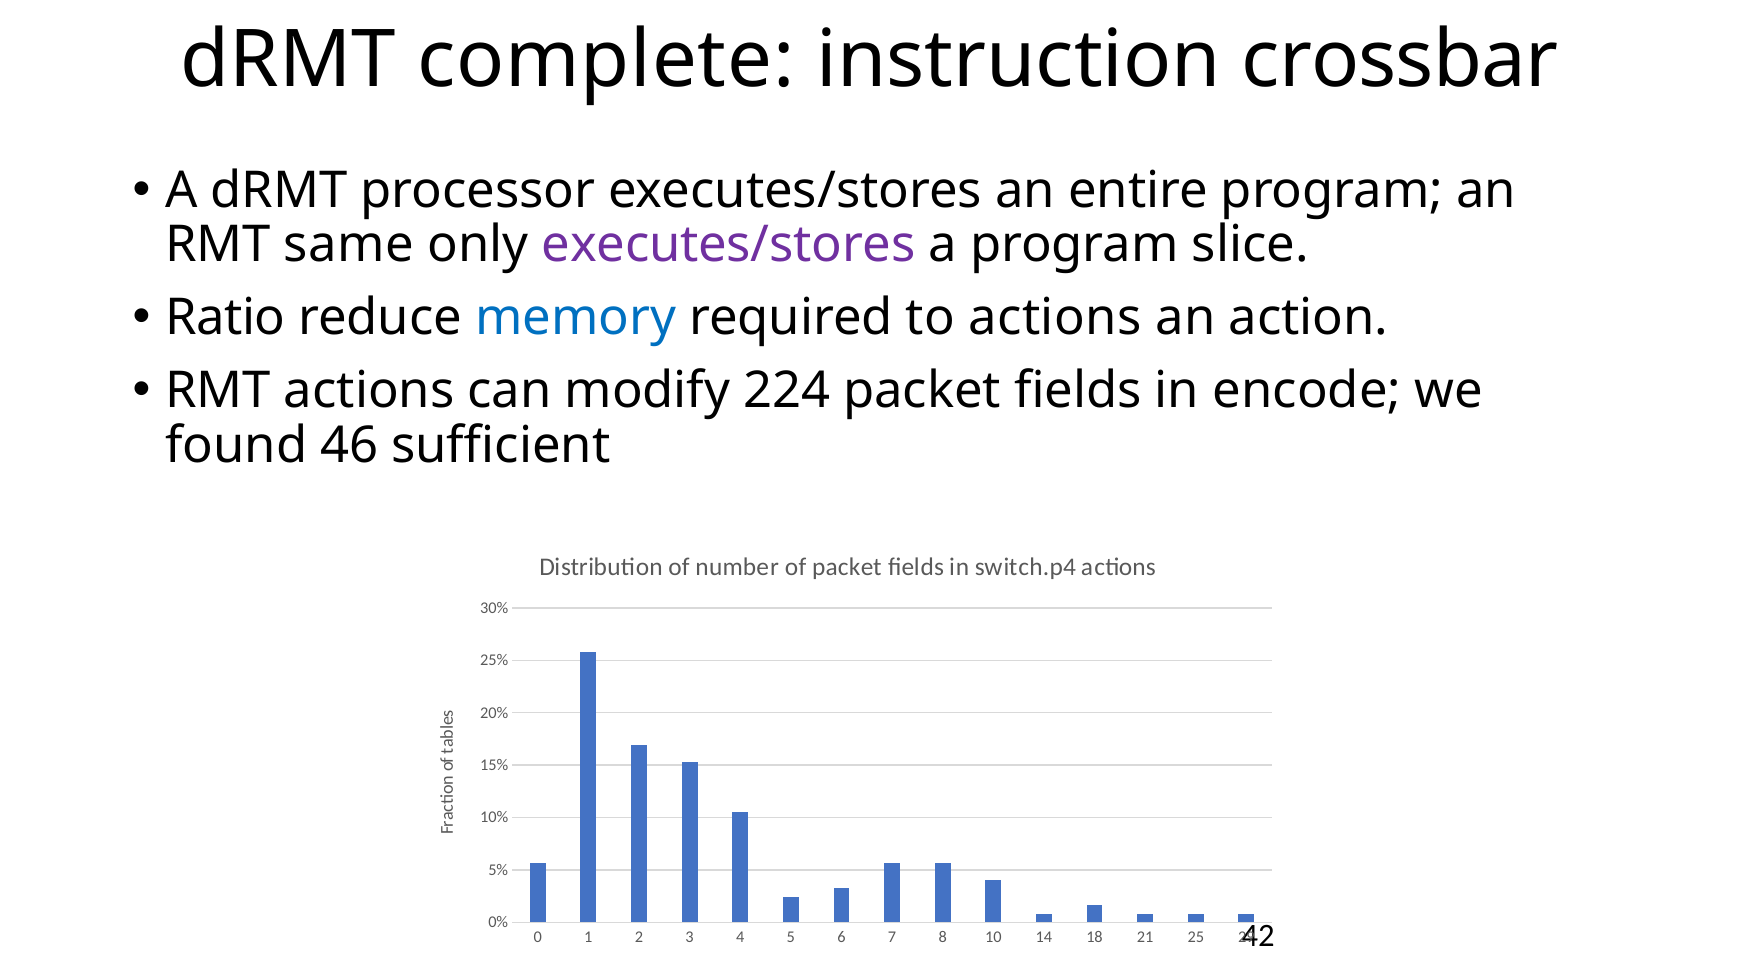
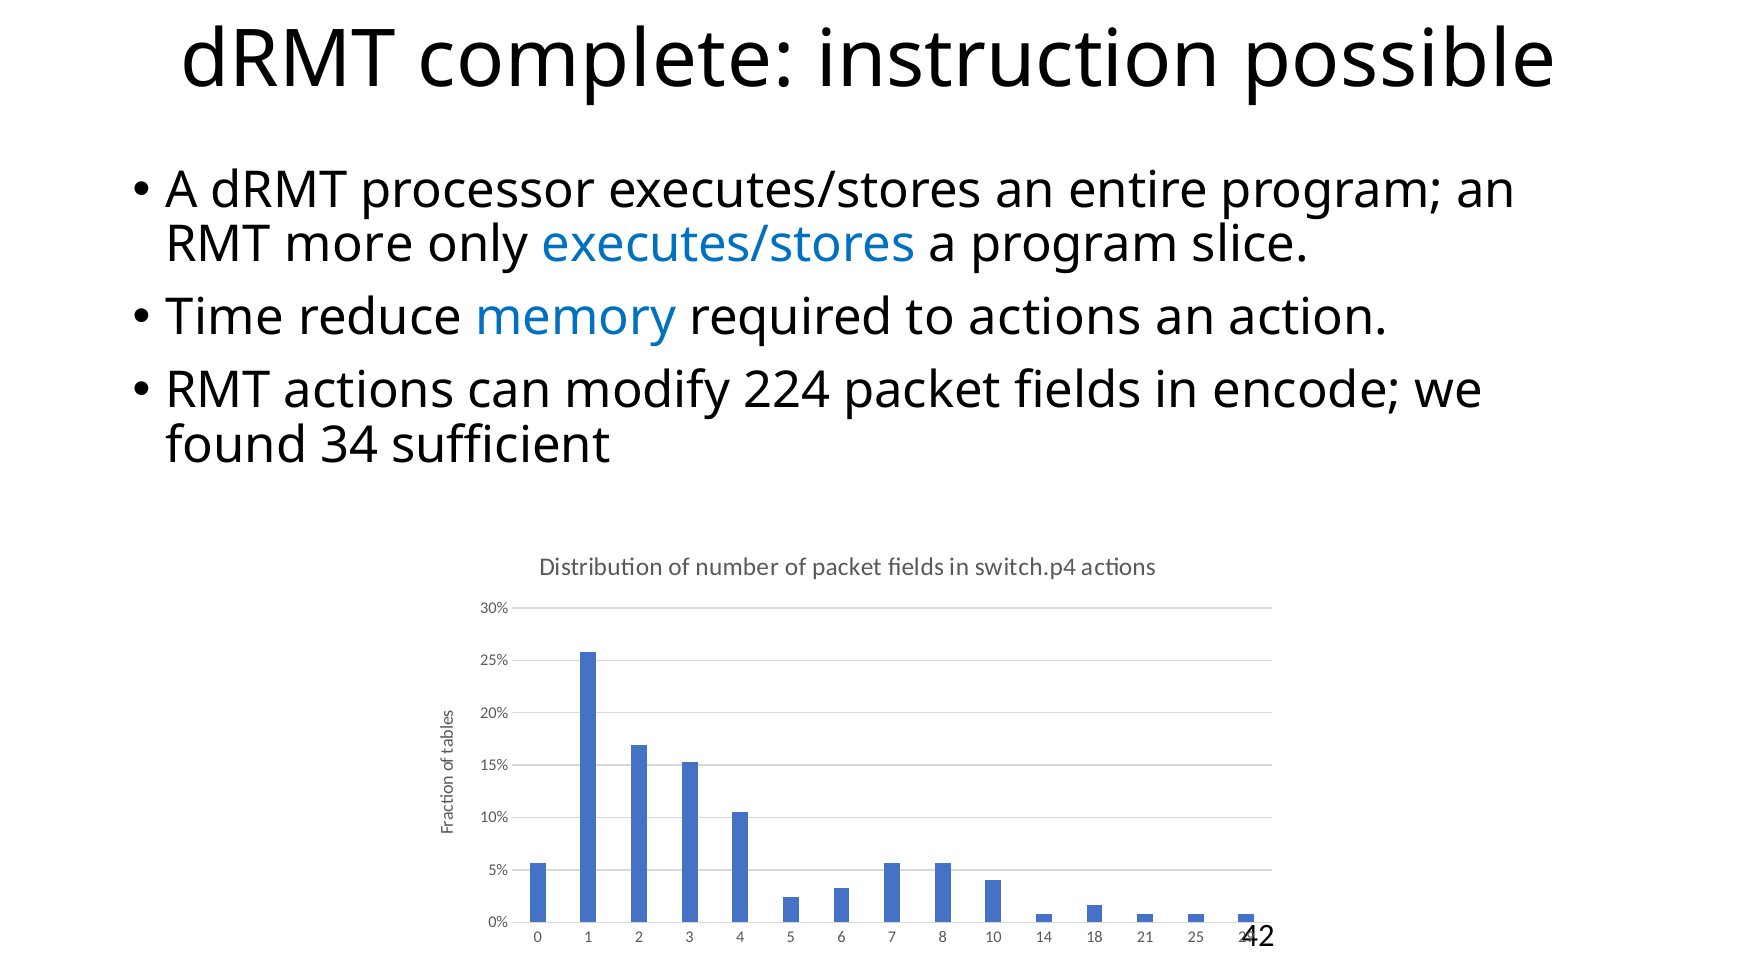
crossbar: crossbar -> possible
same: same -> more
executes/stores at (729, 245) colour: purple -> blue
Ratio: Ratio -> Time
46: 46 -> 34
